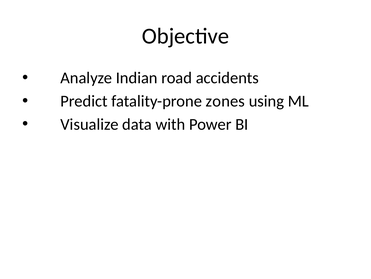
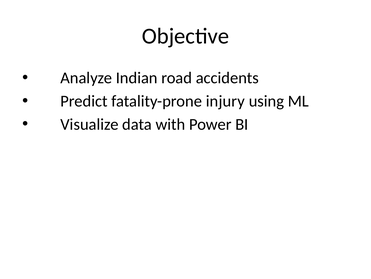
zones: zones -> injury
